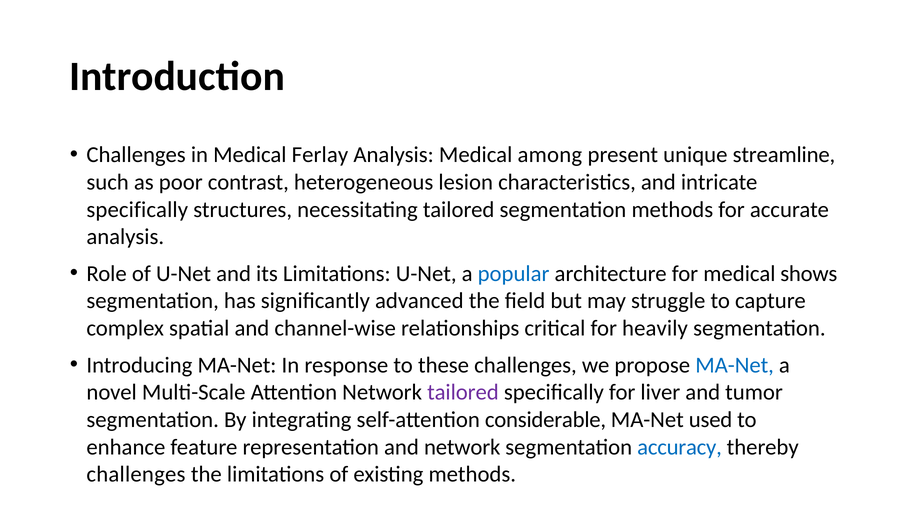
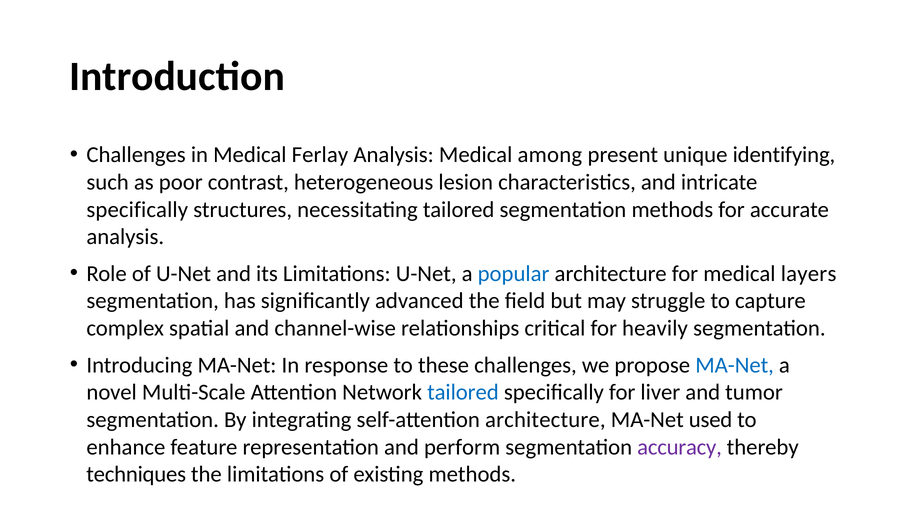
streamline: streamline -> identifying
shows: shows -> layers
tailored at (463, 392) colour: purple -> blue
self-attention considerable: considerable -> architecture
and network: network -> perform
accuracy colour: blue -> purple
challenges at (136, 474): challenges -> techniques
